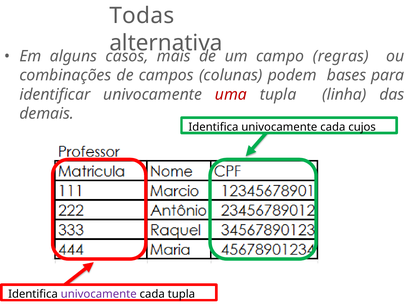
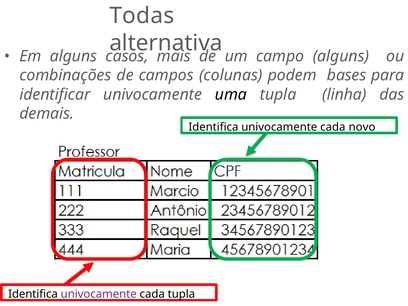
campo regras: regras -> alguns
uma colour: red -> black
cujos: cujos -> novo
